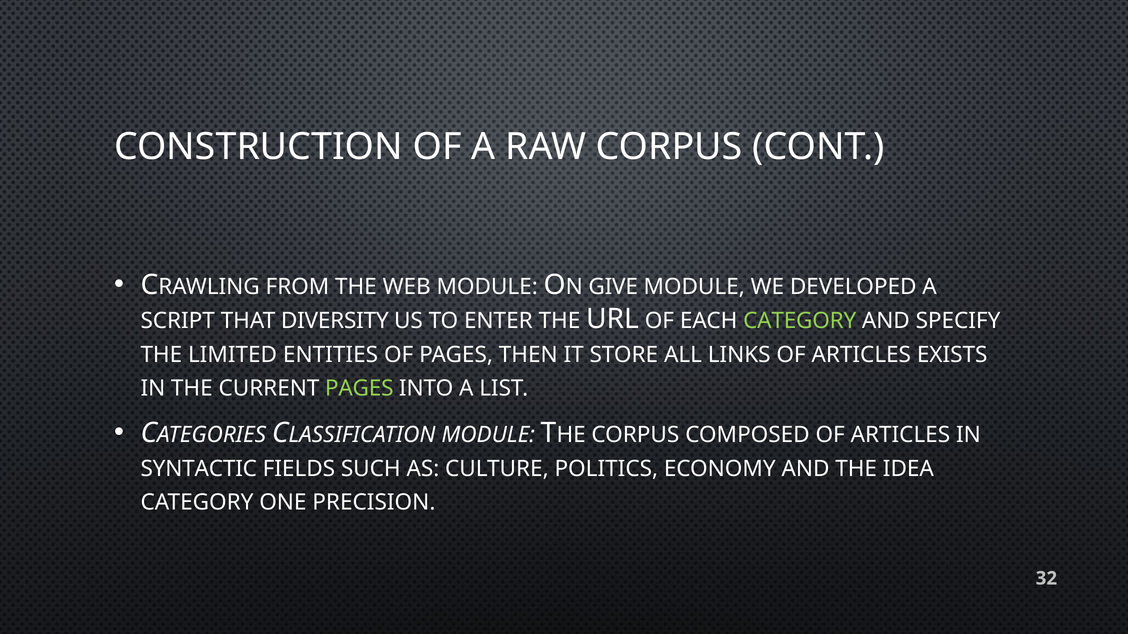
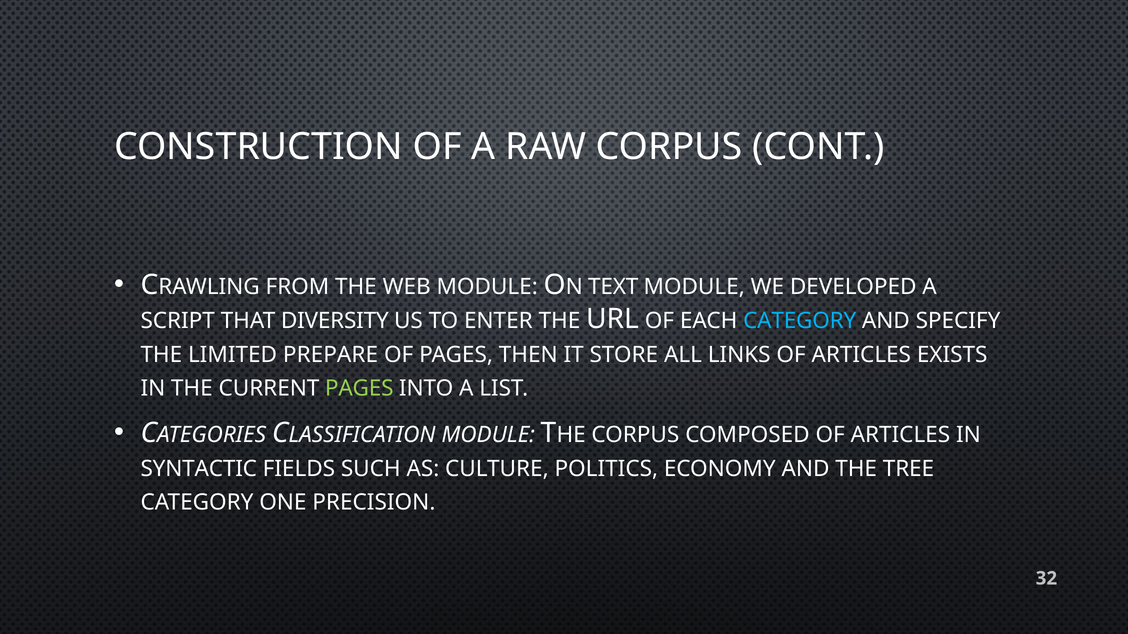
GIVE: GIVE -> TEXT
CATEGORY at (800, 321) colour: light green -> light blue
ENTITIES: ENTITIES -> PREPARE
IDEA: IDEA -> TREE
